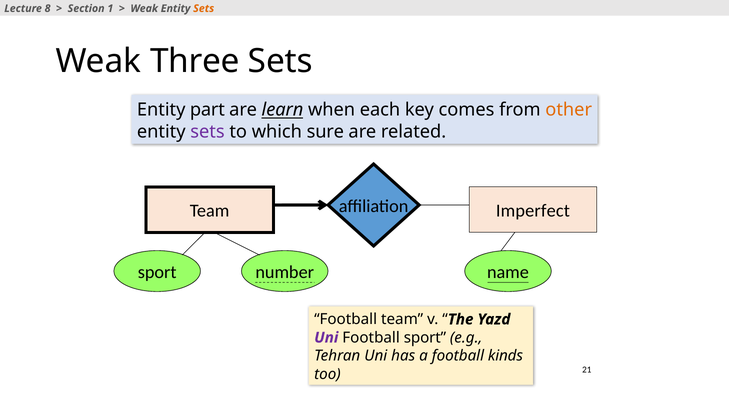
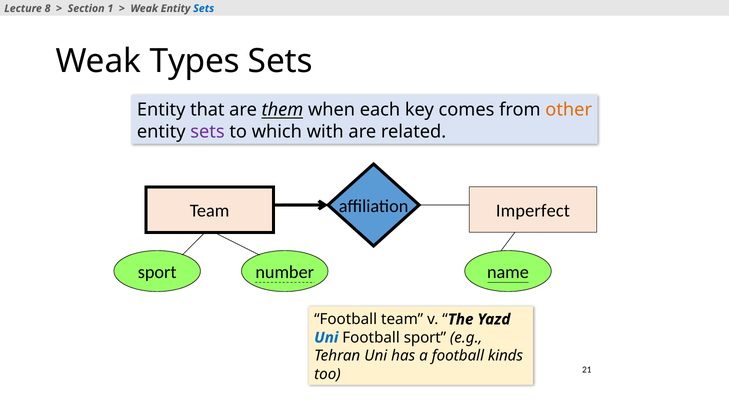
Sets at (204, 8) colour: orange -> blue
Three: Three -> Types
part: part -> that
learn: learn -> them
sure: sure -> with
Uni at (326, 338) colour: purple -> blue
